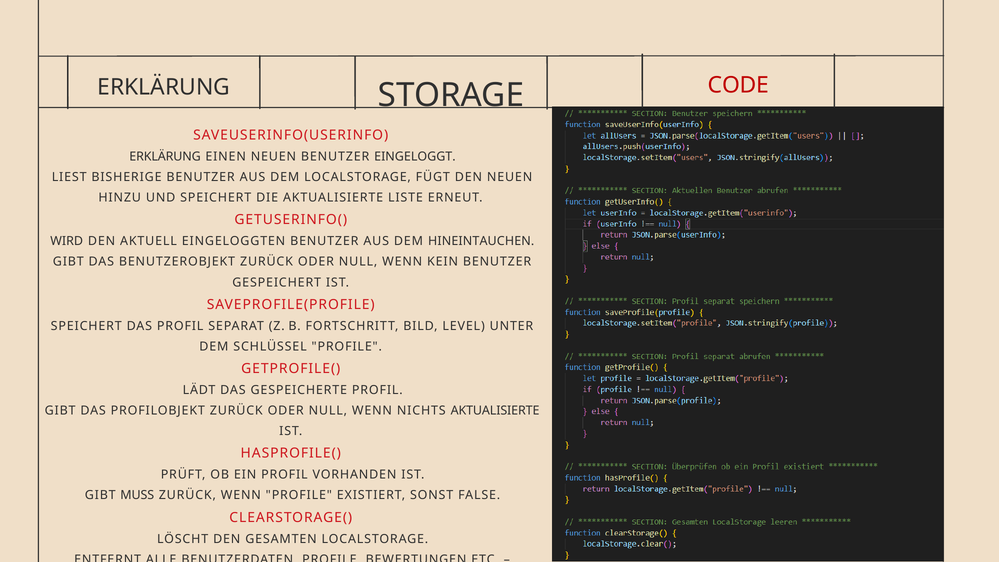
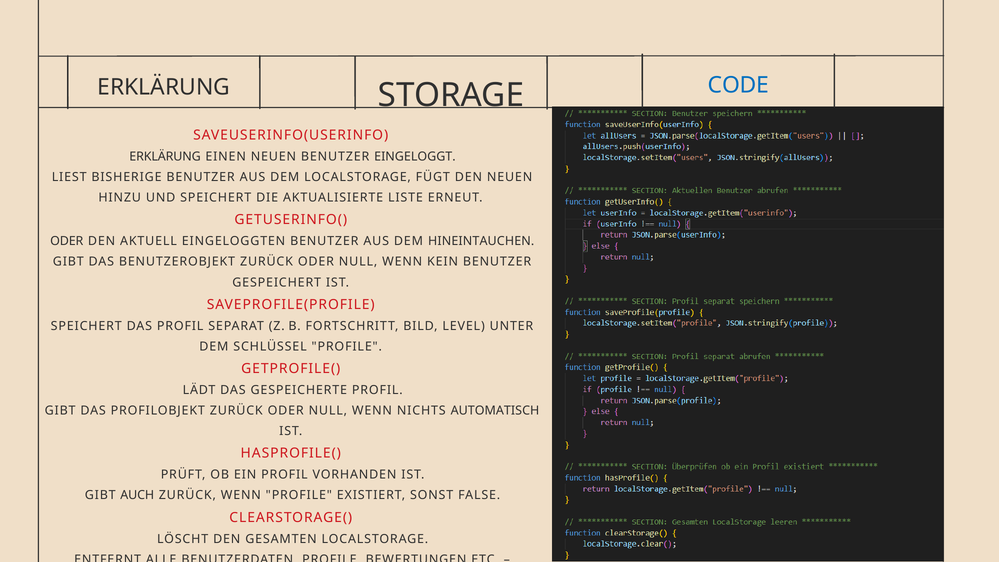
CODE colour: red -> blue
WIRD at (67, 241): WIRD -> ODER
NICHTS AKTUALISIERTE: AKTUALISIERTE -> AUTOMATISCH
MUSS: MUSS -> AUCH
